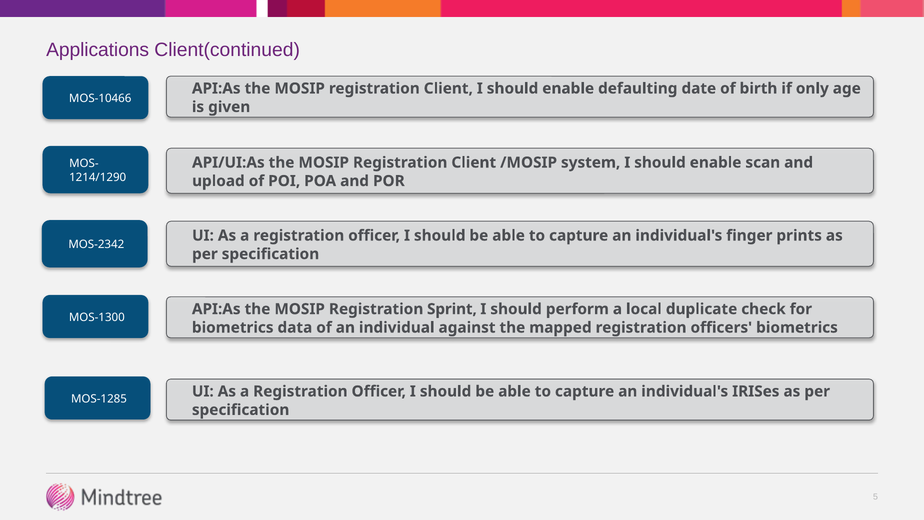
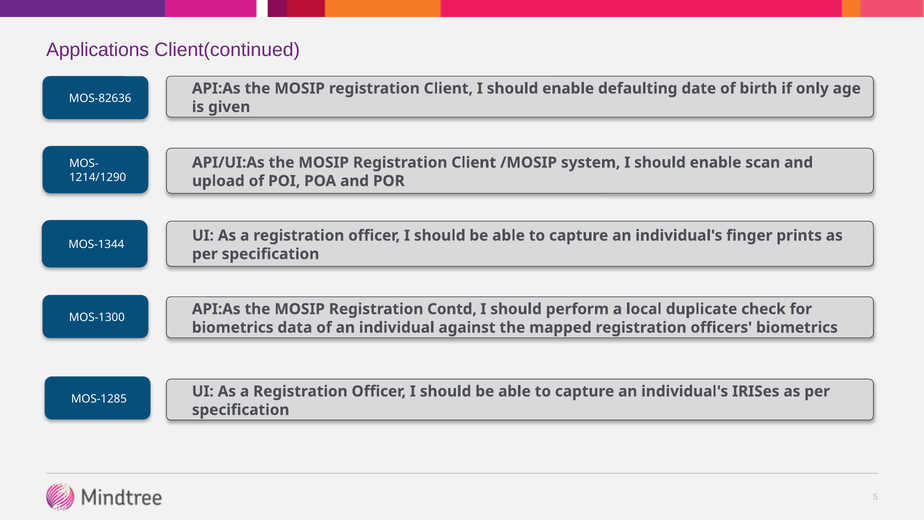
MOS-10466: MOS-10466 -> MOS-82636
MOS-2342: MOS-2342 -> MOS-1344
Sprint: Sprint -> Contd
